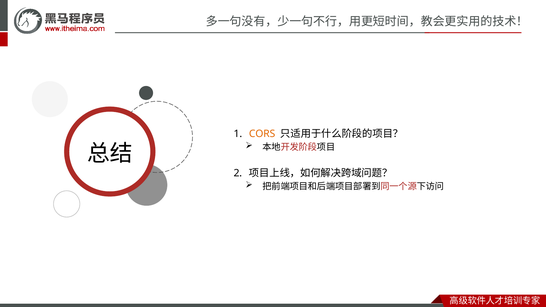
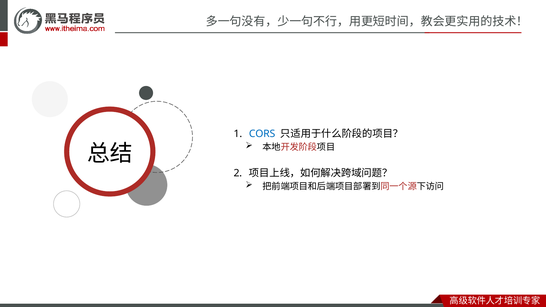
CORS colour: orange -> blue
